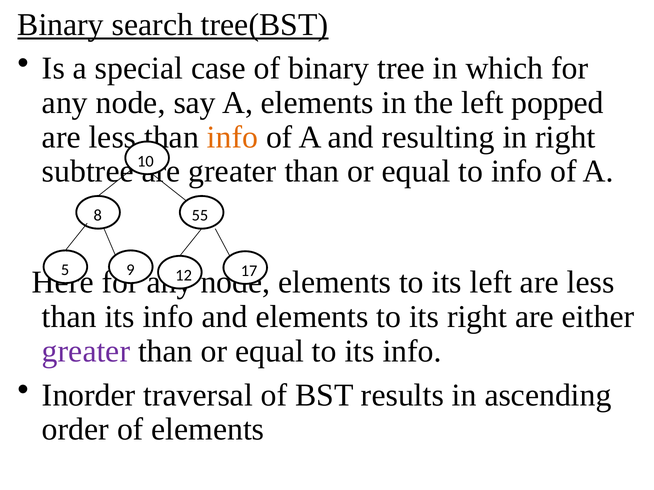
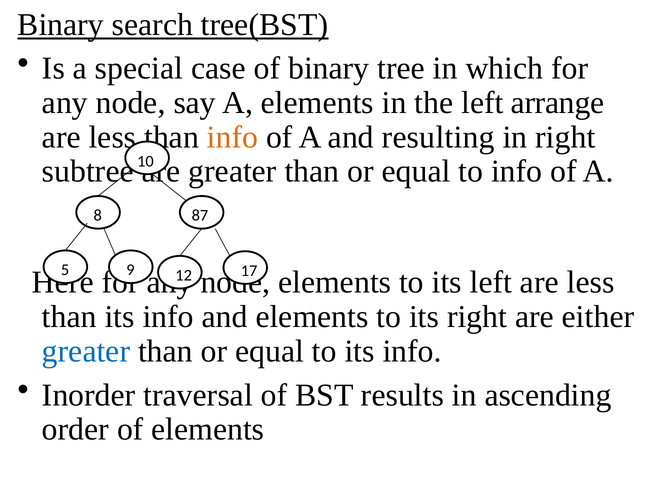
popped: popped -> arrange
55: 55 -> 87
greater at (86, 351) colour: purple -> blue
